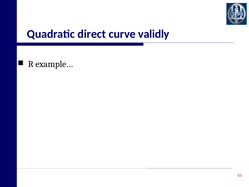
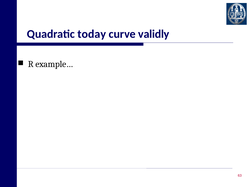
direct: direct -> today
